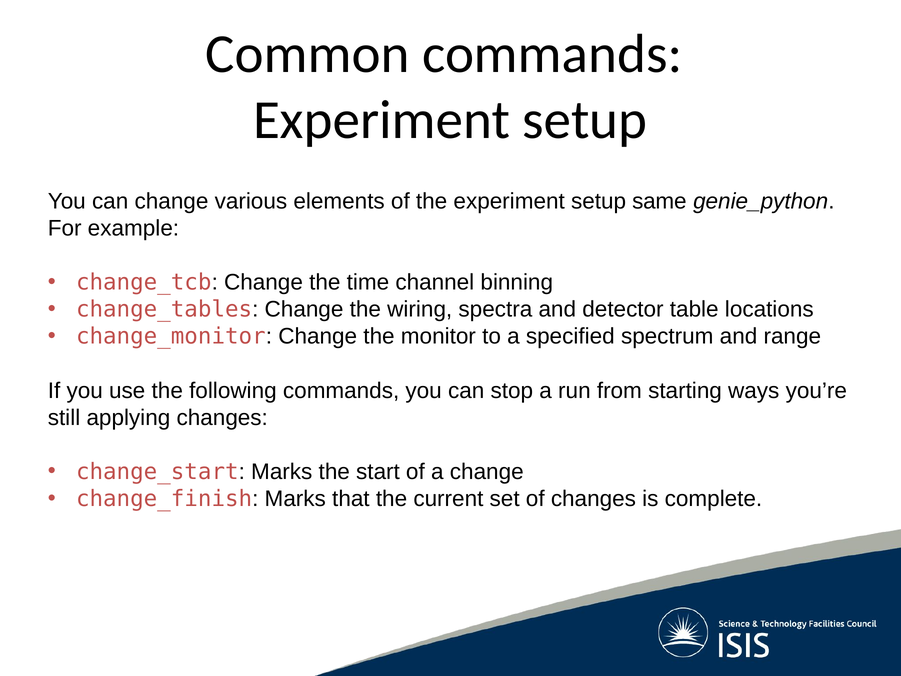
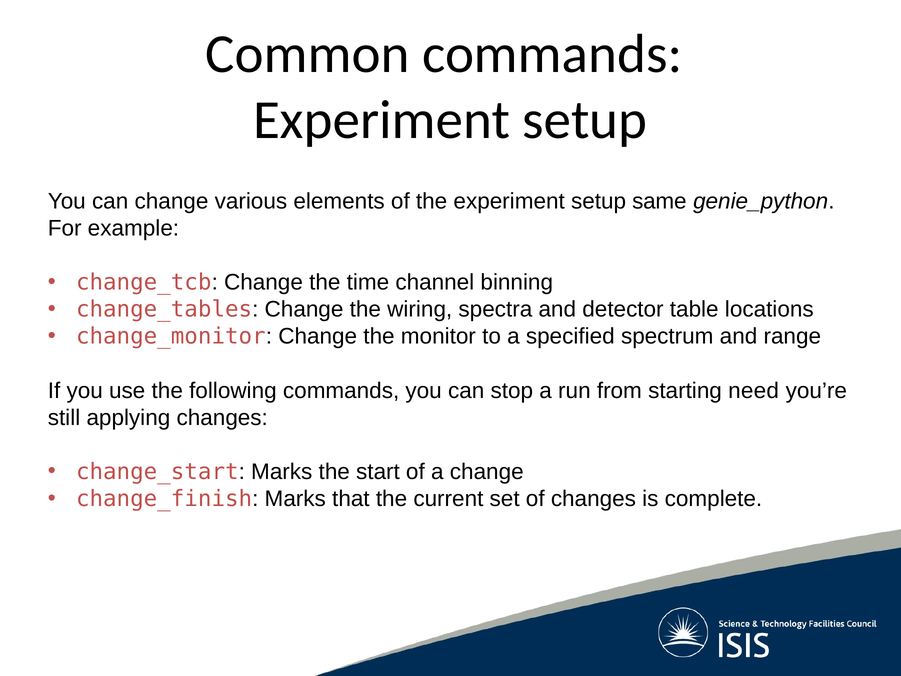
ways: ways -> need
